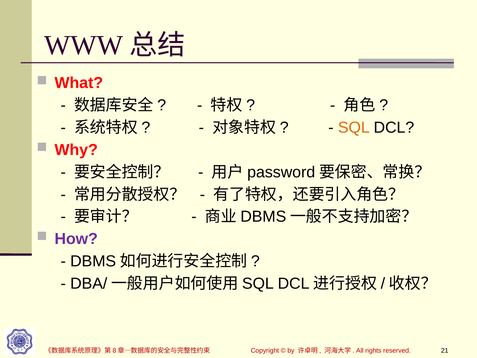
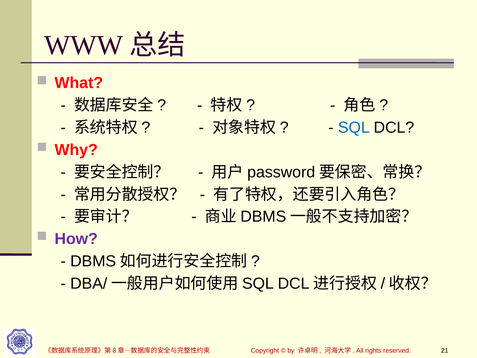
SQL colour: orange -> blue
